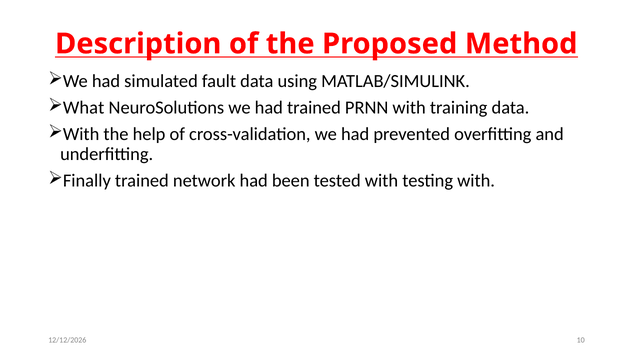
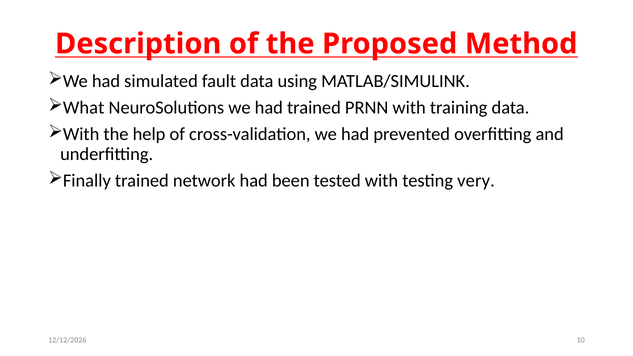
testing with: with -> very
